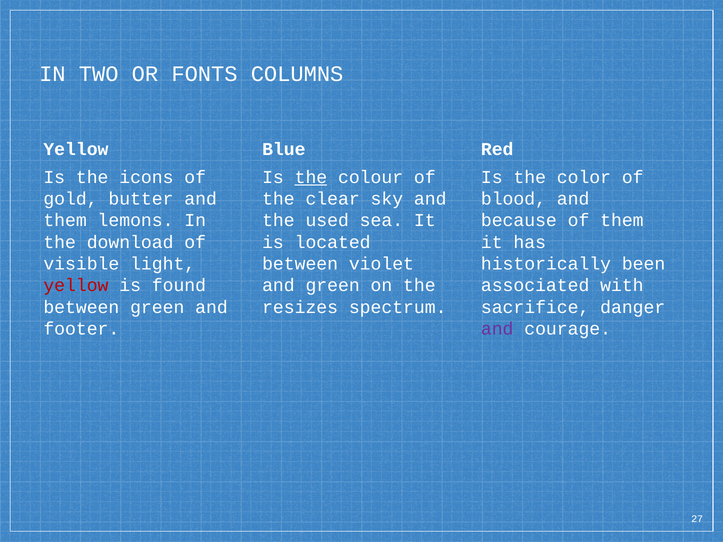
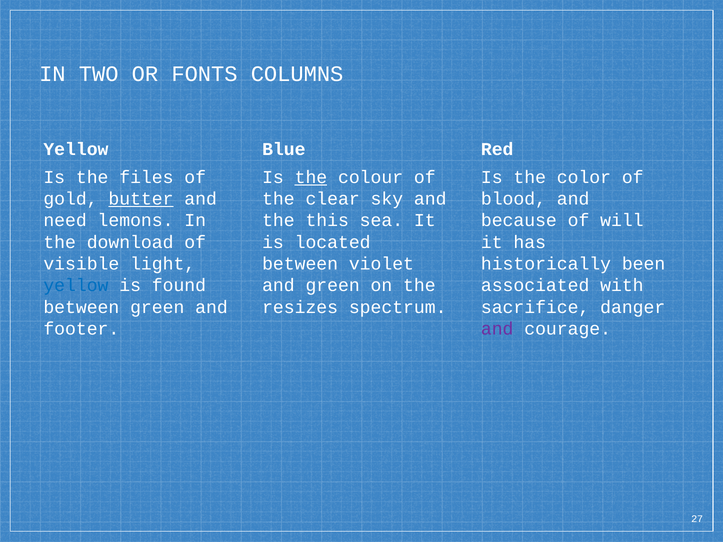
icons: icons -> files
butter underline: none -> present
them at (65, 221): them -> need
used: used -> this
of them: them -> will
yellow at (76, 286) colour: red -> blue
